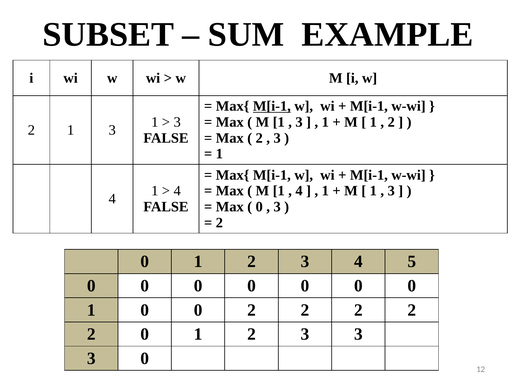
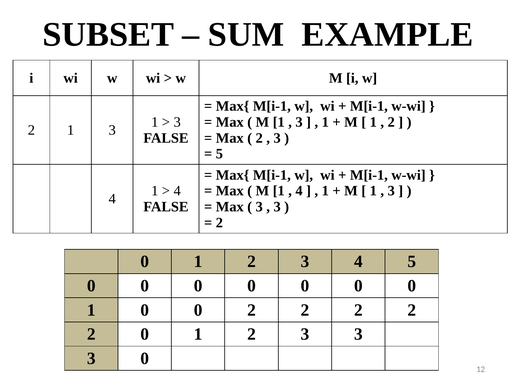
M[i-1 at (272, 106) underline: present -> none
1 at (219, 154): 1 -> 5
0 at (259, 207): 0 -> 3
